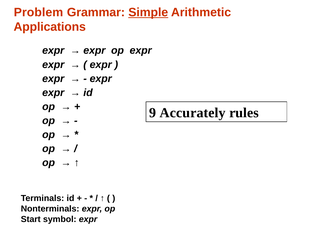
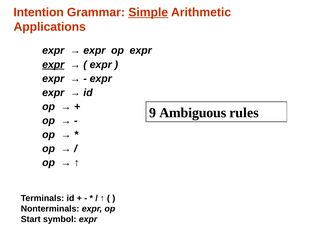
Problem: Problem -> Intention
expr at (53, 65) underline: none -> present
Accurately: Accurately -> Ambiguous
